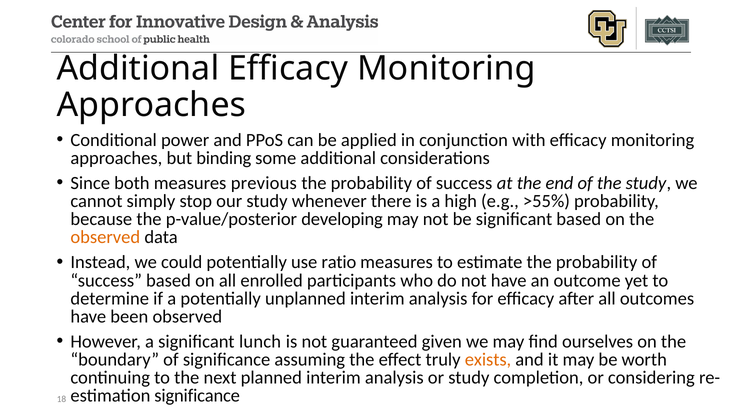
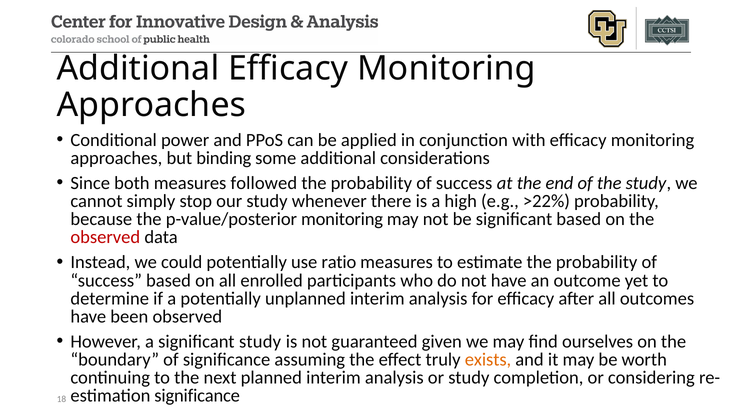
previous: previous -> followed
>55%: >55% -> >22%
p-value/posterior developing: developing -> monitoring
observed at (105, 237) colour: orange -> red
significant lunch: lunch -> study
